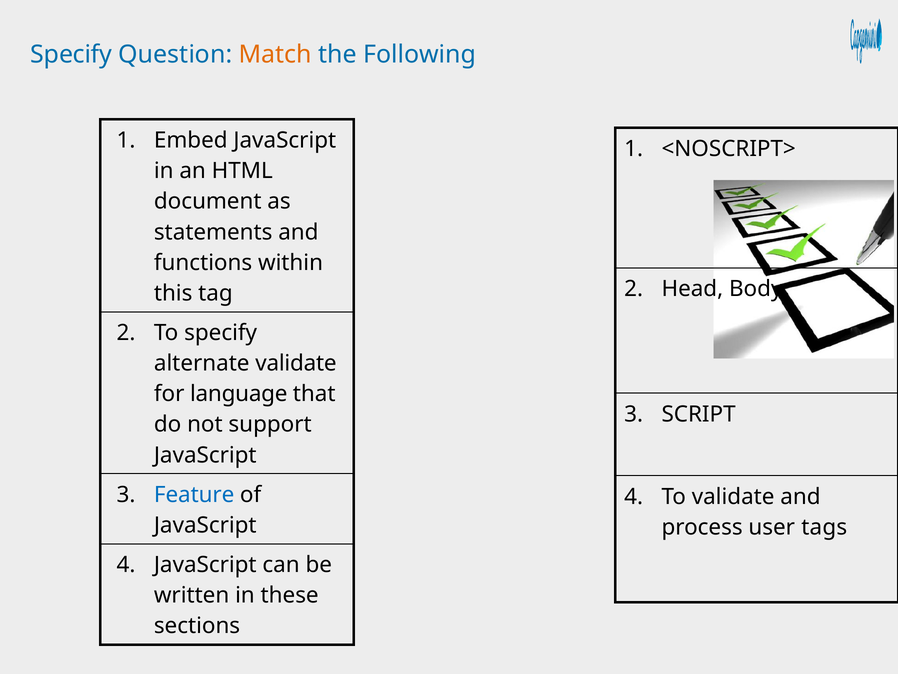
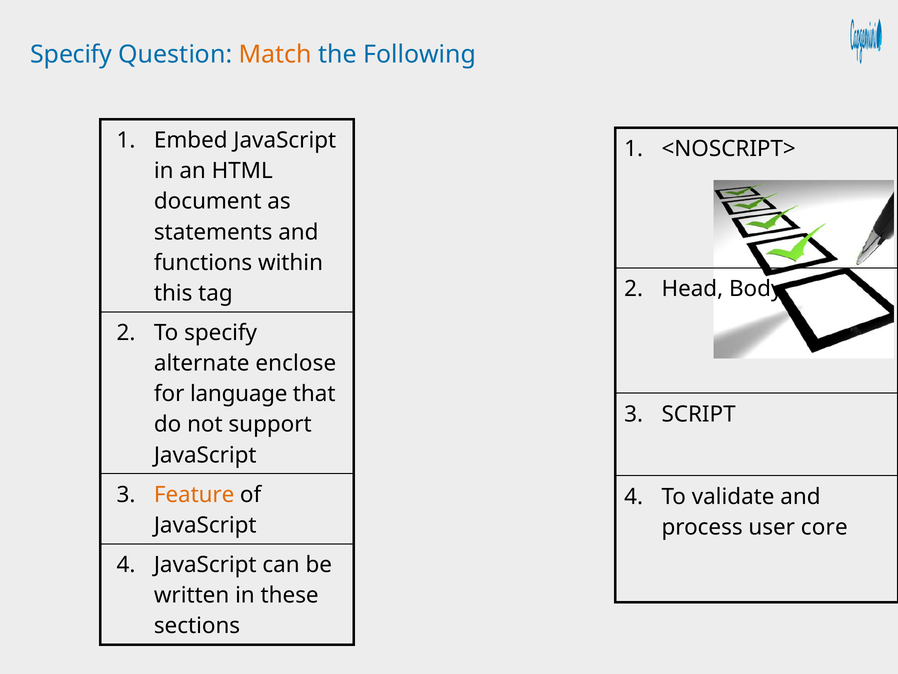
alternate validate: validate -> enclose
Feature colour: blue -> orange
tags: tags -> core
